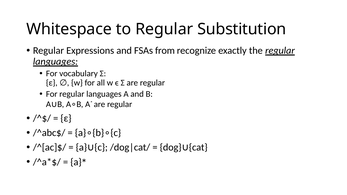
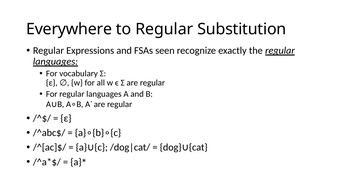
Whitespace: Whitespace -> Everywhere
from: from -> seen
